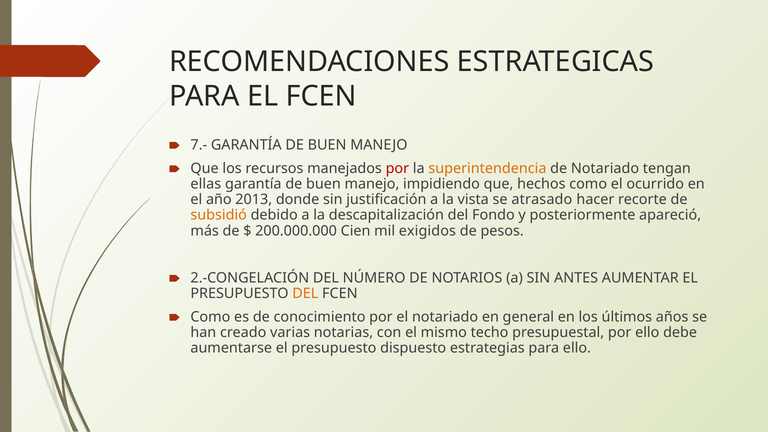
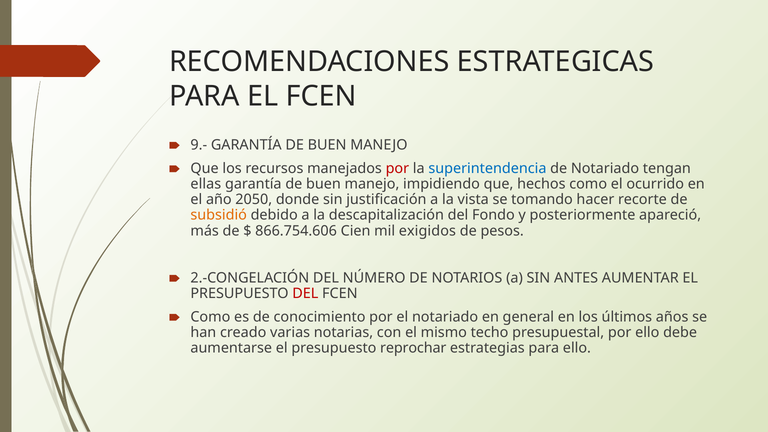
7.-: 7.- -> 9.-
superintendencia colour: orange -> blue
2013: 2013 -> 2050
atrasado: atrasado -> tomando
200.000.000: 200.000.000 -> 866.754.606
DEL at (305, 293) colour: orange -> red
dispuesto: dispuesto -> reprochar
